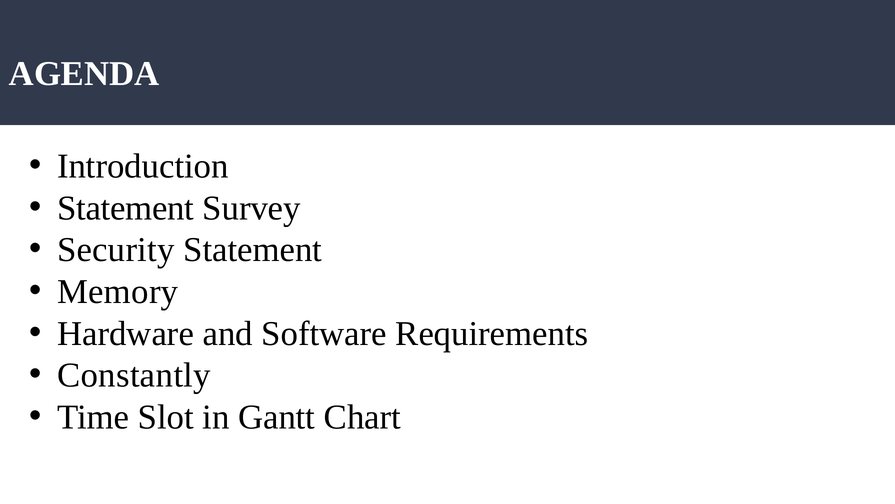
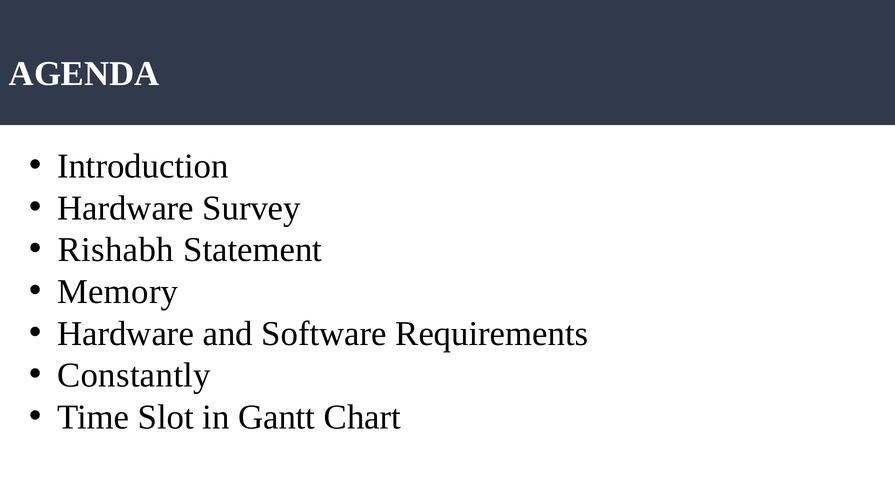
Statement at (126, 208): Statement -> Hardware
Security: Security -> Rishabh
